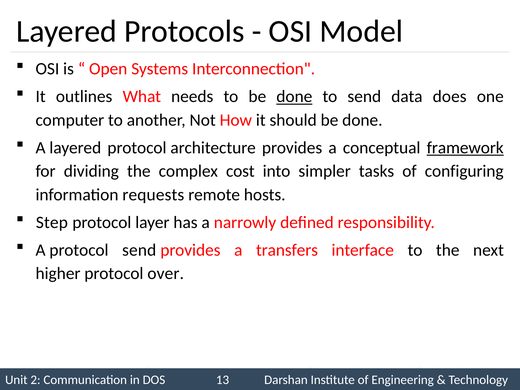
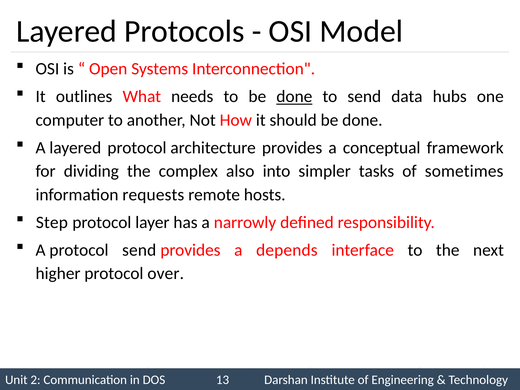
does: does -> hubs
framework underline: present -> none
cost: cost -> also
configuring: configuring -> sometimes
transfers: transfers -> depends
